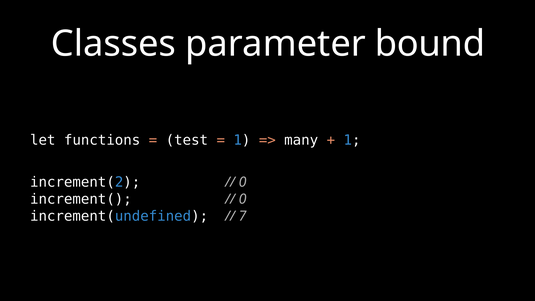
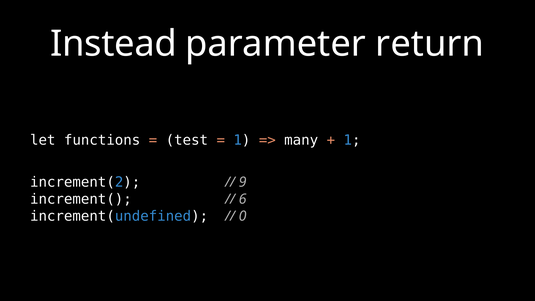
Classes: Classes -> Instead
bound: bound -> return
0 at (243, 182): 0 -> 9
0 at (243, 199): 0 -> 6
7: 7 -> 0
